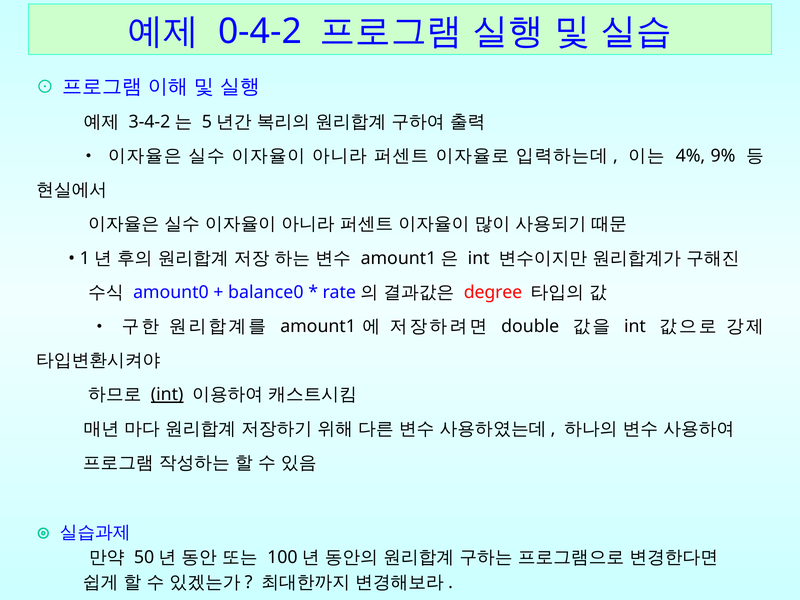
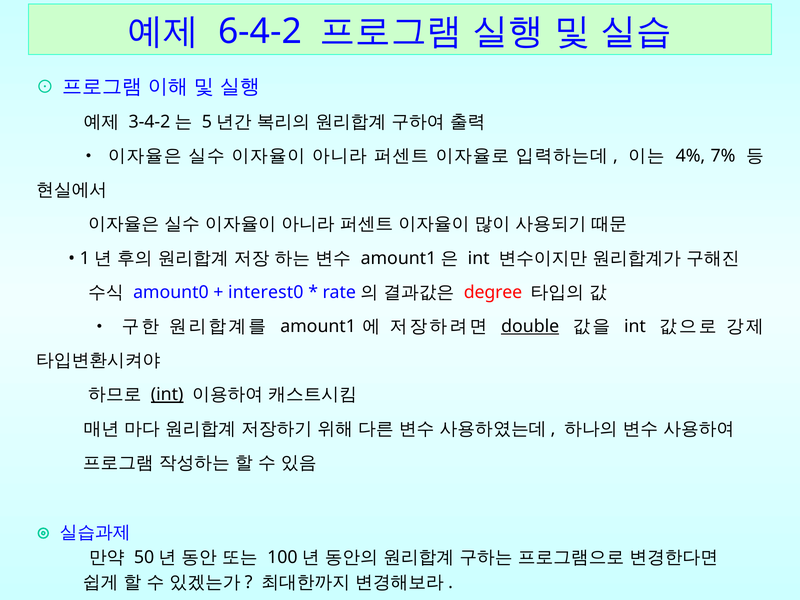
0-4-2: 0-4-2 -> 6-4-2
9%: 9% -> 7%
balance0: balance0 -> interest0
double underline: none -> present
